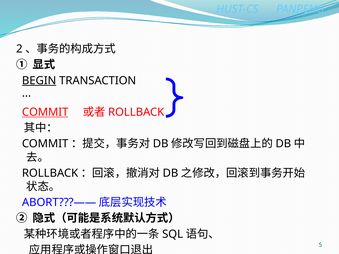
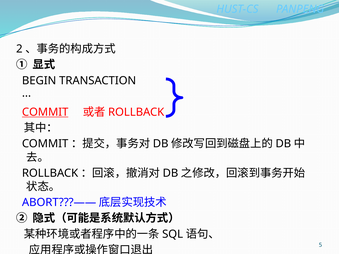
BEGIN underline: present -> none
